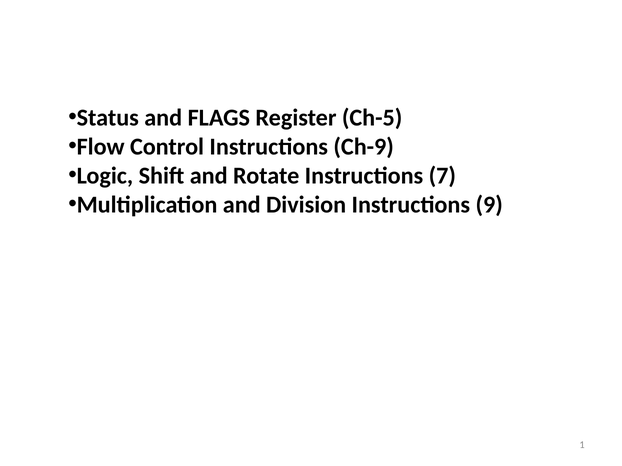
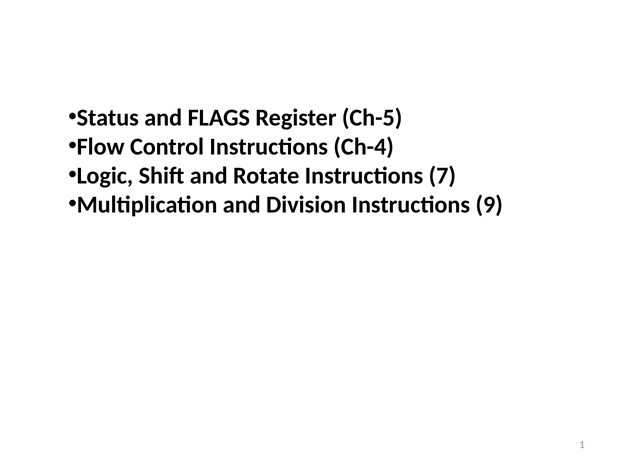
Ch-9: Ch-9 -> Ch-4
